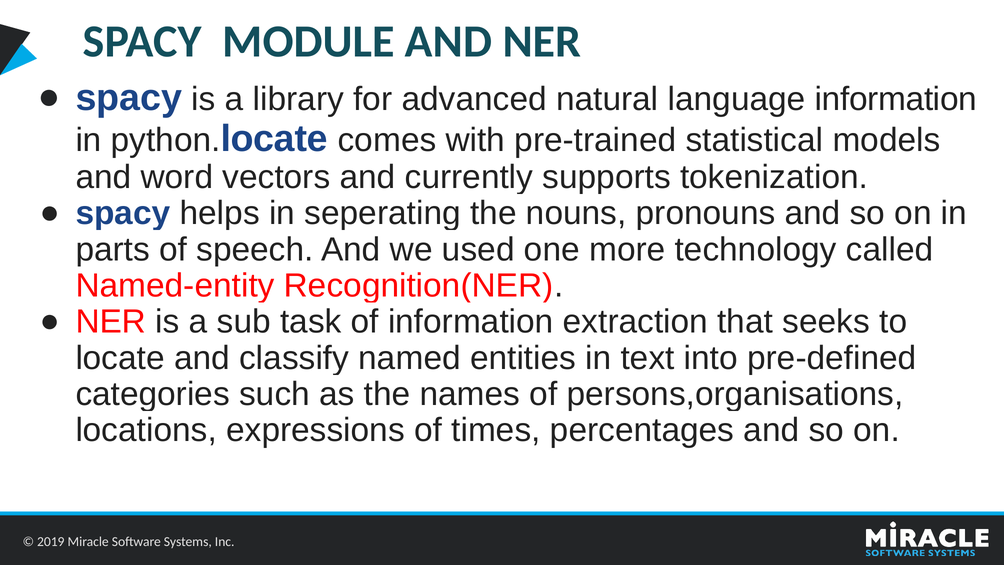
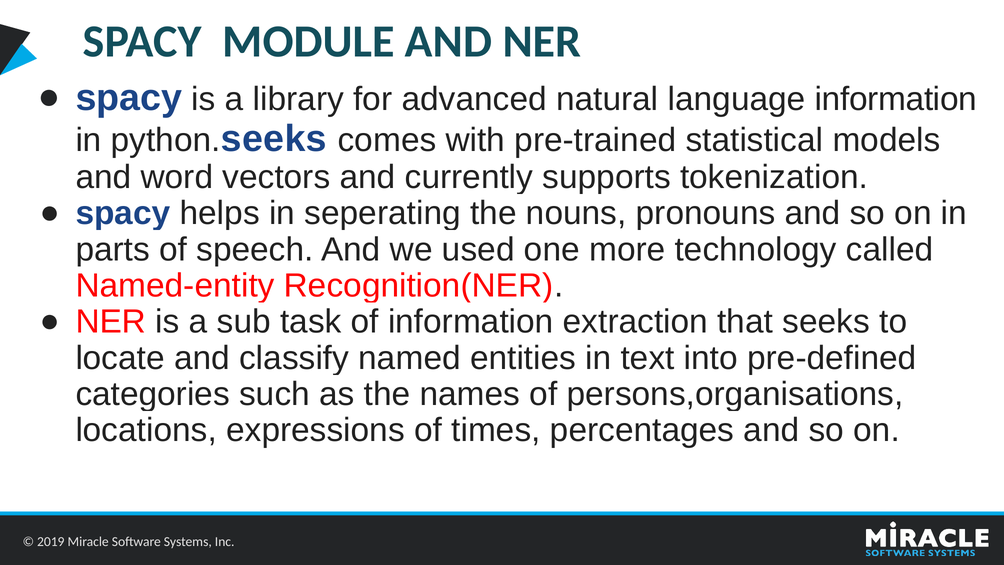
locate at (274, 139): locate -> seeks
